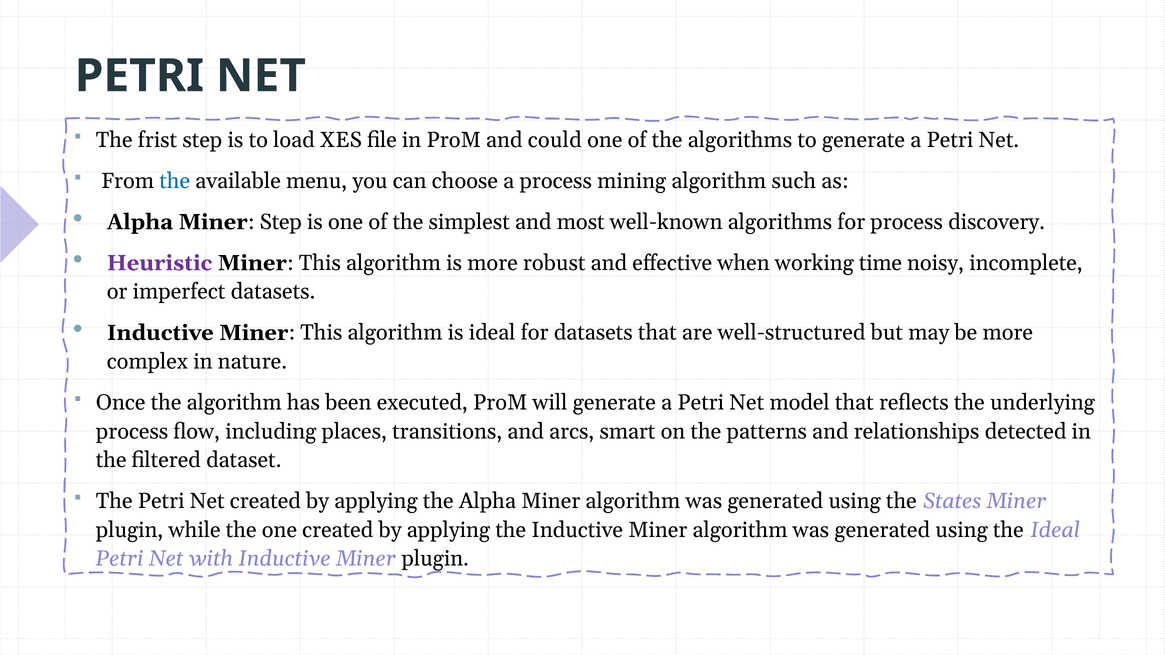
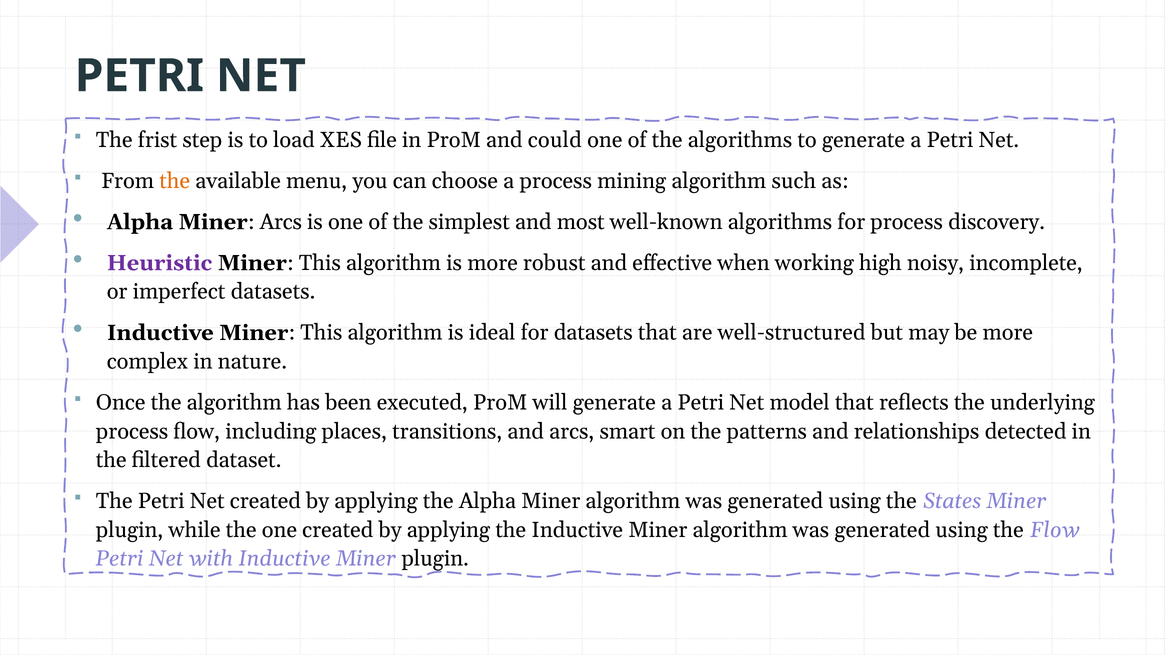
the at (175, 181) colour: blue -> orange
Miner Step: Step -> Arcs
time: time -> high
the Ideal: Ideal -> Flow
